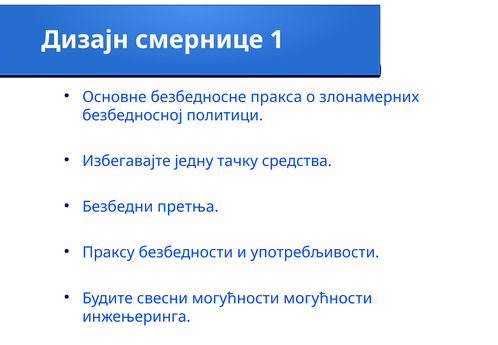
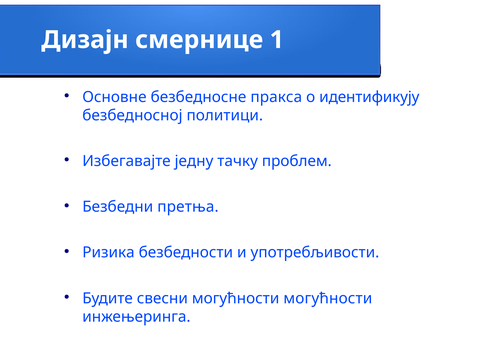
злонамерних: злонамерних -> идентификују
средства: средства -> проблем
Праксу: Праксу -> Ризика
